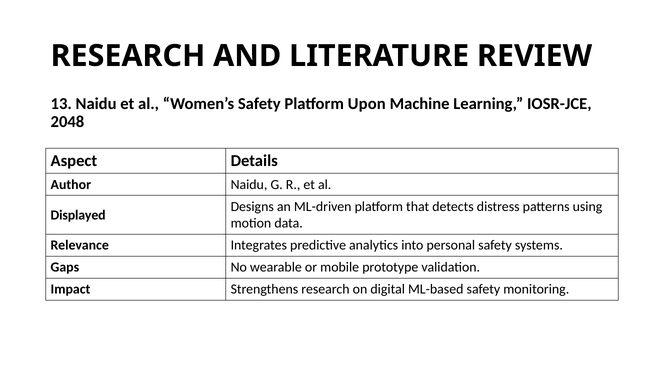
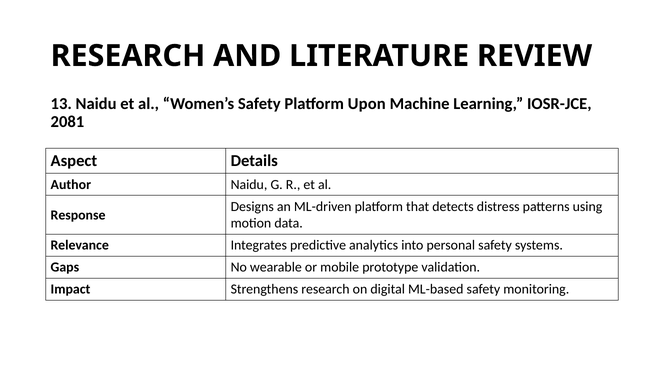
2048: 2048 -> 2081
Displayed: Displayed -> Response
